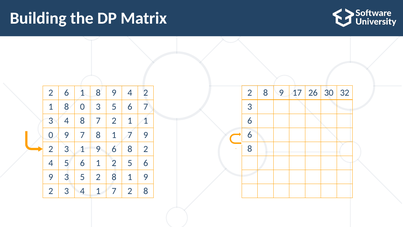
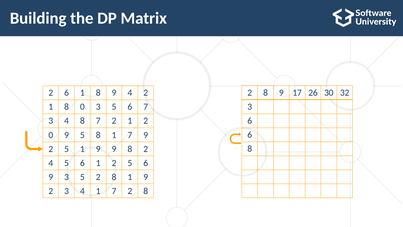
2 1 1: 1 -> 2
9 7: 7 -> 5
3 at (67, 149): 3 -> 5
9 6: 6 -> 9
